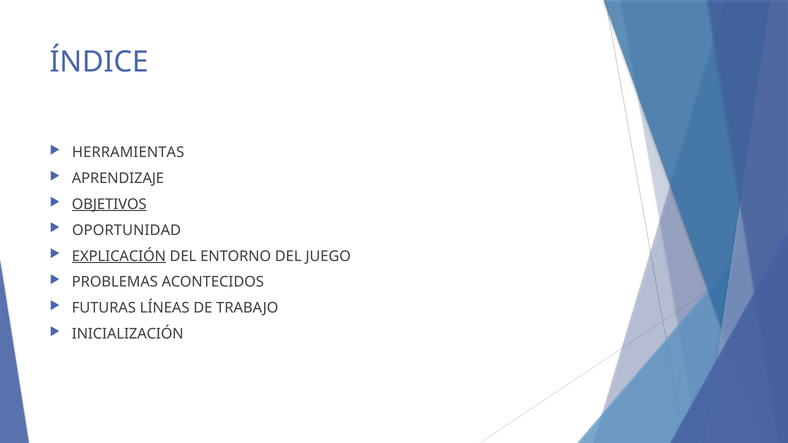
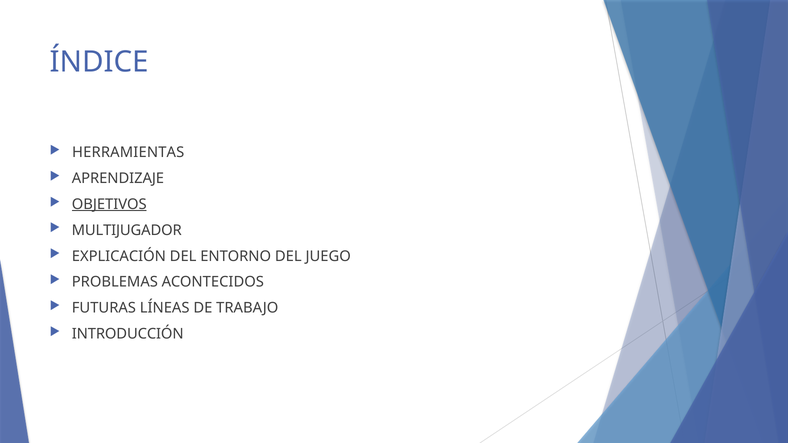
OPORTUNIDAD: OPORTUNIDAD -> MULTIJUGADOR
EXPLICACIÓN underline: present -> none
INICIALIZACIÓN: INICIALIZACIÓN -> INTRODUCCIÓN
